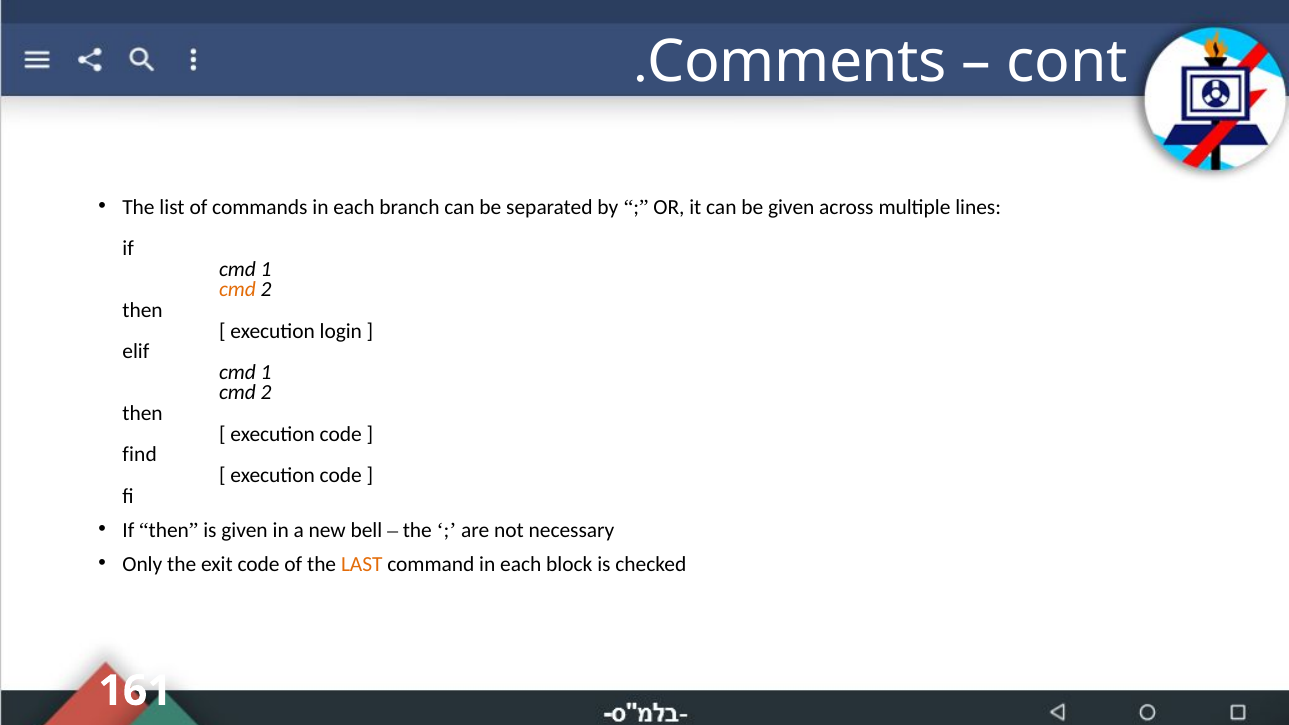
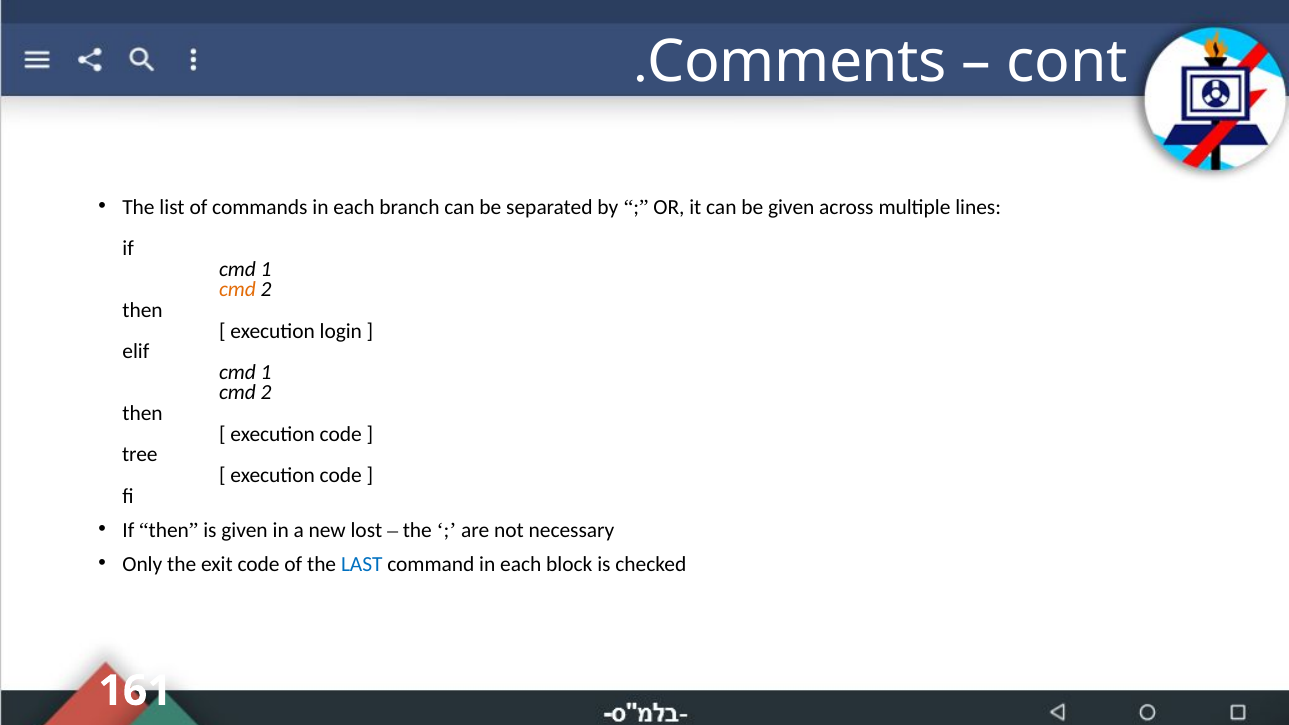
find: find -> tree
bell: bell -> lost
LAST colour: orange -> blue
